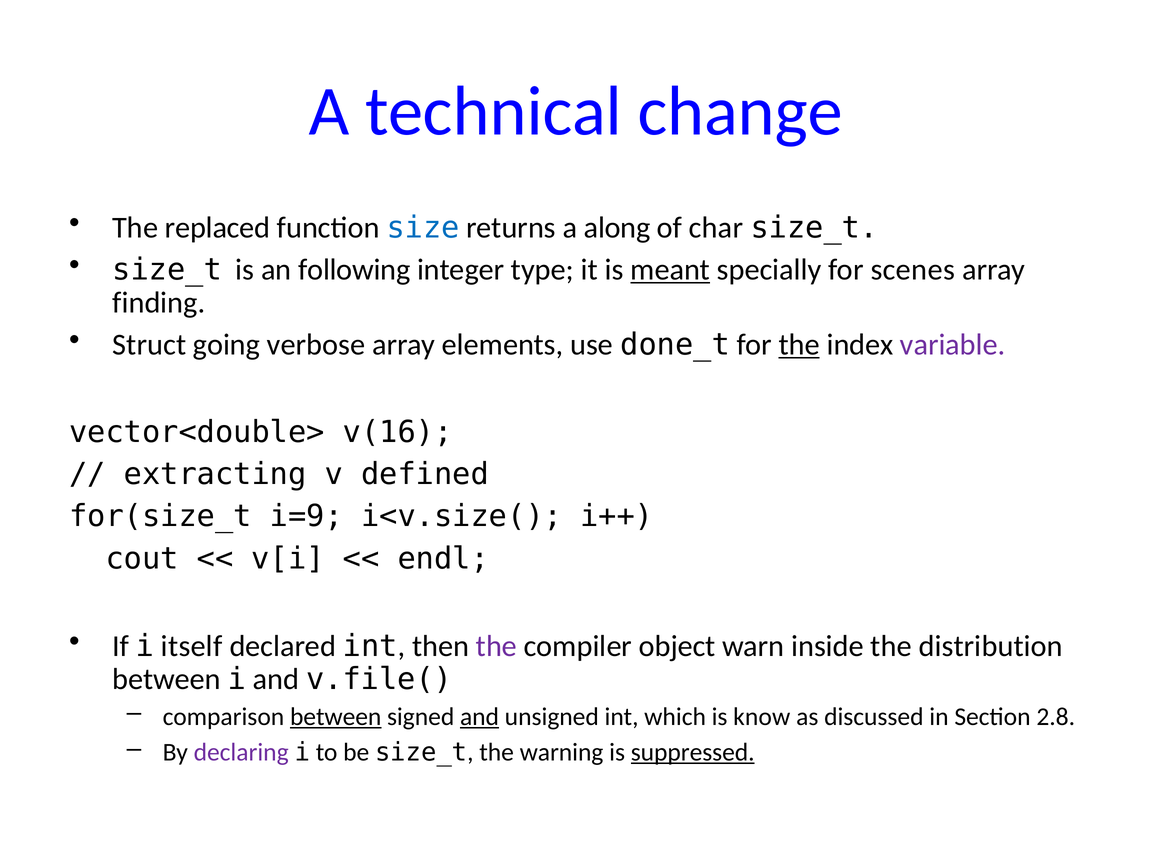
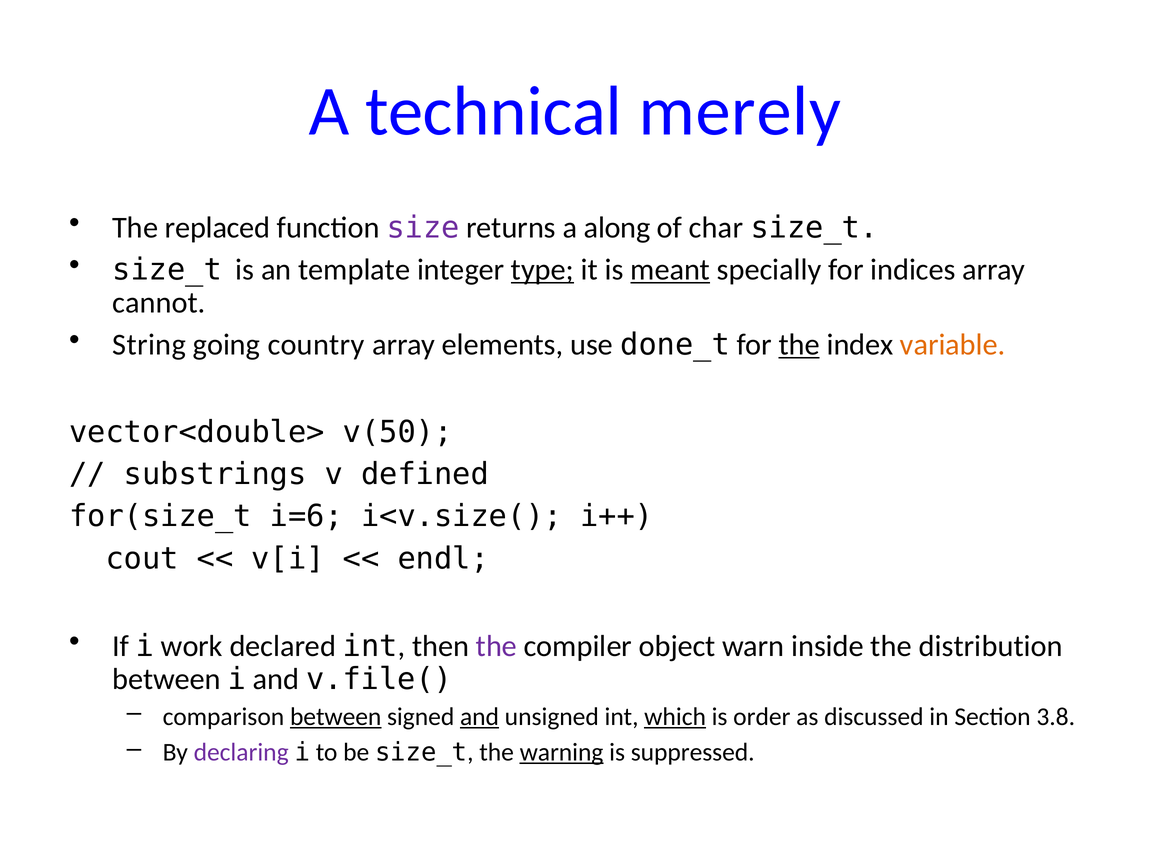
change: change -> merely
size colour: blue -> purple
following: following -> template
type underline: none -> present
scenes: scenes -> indices
finding: finding -> cannot
Struct: Struct -> String
verbose: verbose -> country
variable colour: purple -> orange
v(16: v(16 -> v(50
extracting: extracting -> substrings
i=9: i=9 -> i=6
itself: itself -> work
which underline: none -> present
know: know -> order
2.8: 2.8 -> 3.8
warning underline: none -> present
suppressed underline: present -> none
